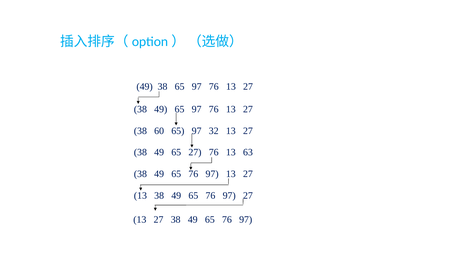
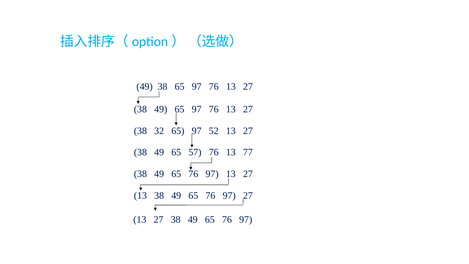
60: 60 -> 32
32: 32 -> 52
65 27: 27 -> 57
63: 63 -> 77
